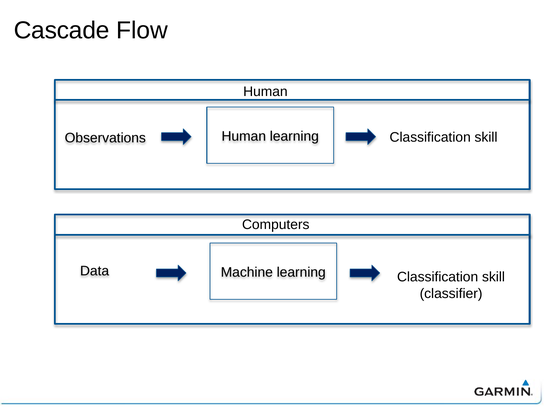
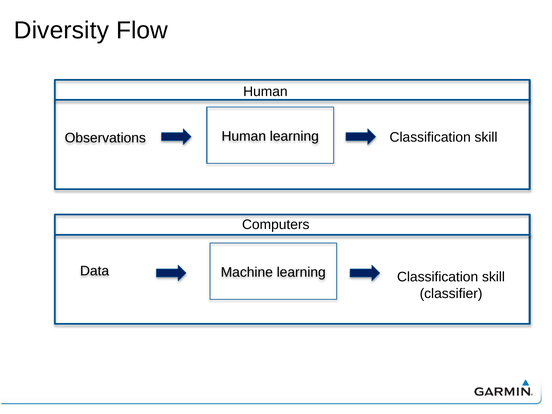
Cascade: Cascade -> Diversity
